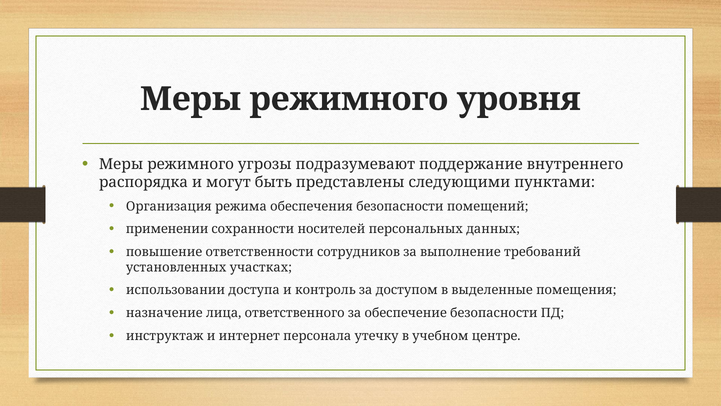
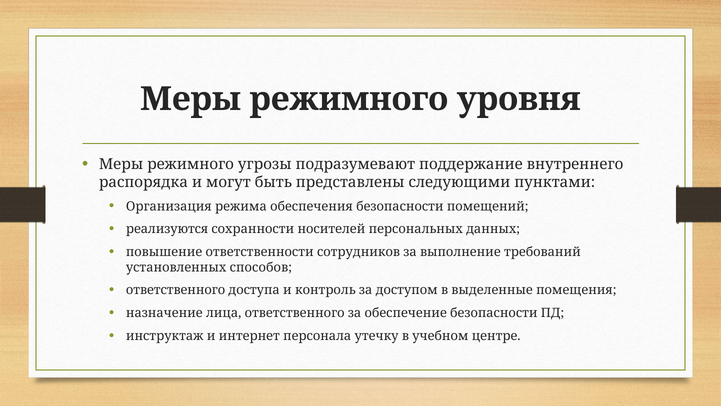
применении: применении -> реализуются
участках: участках -> способов
использовании at (176, 290): использовании -> ответственного
